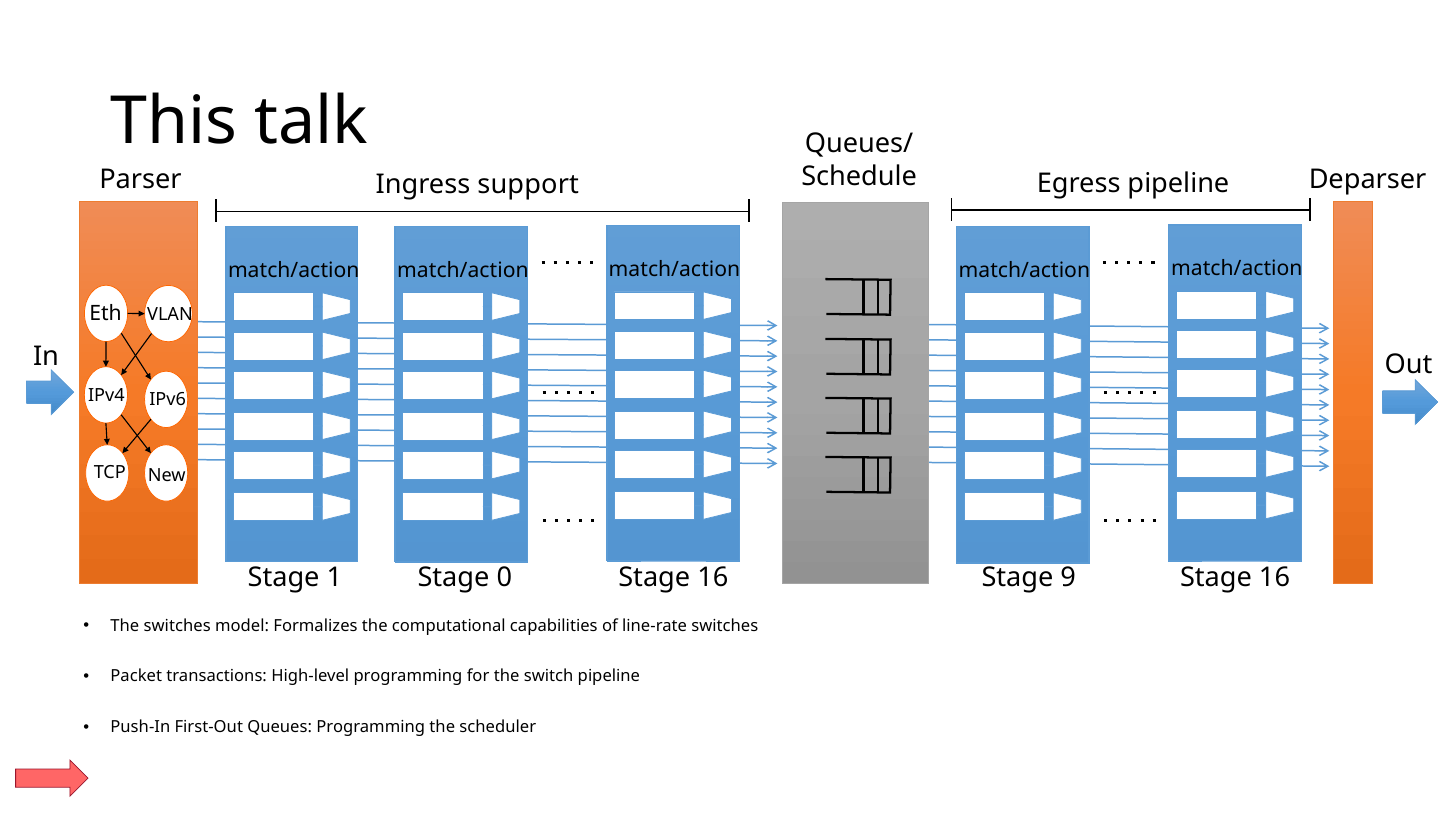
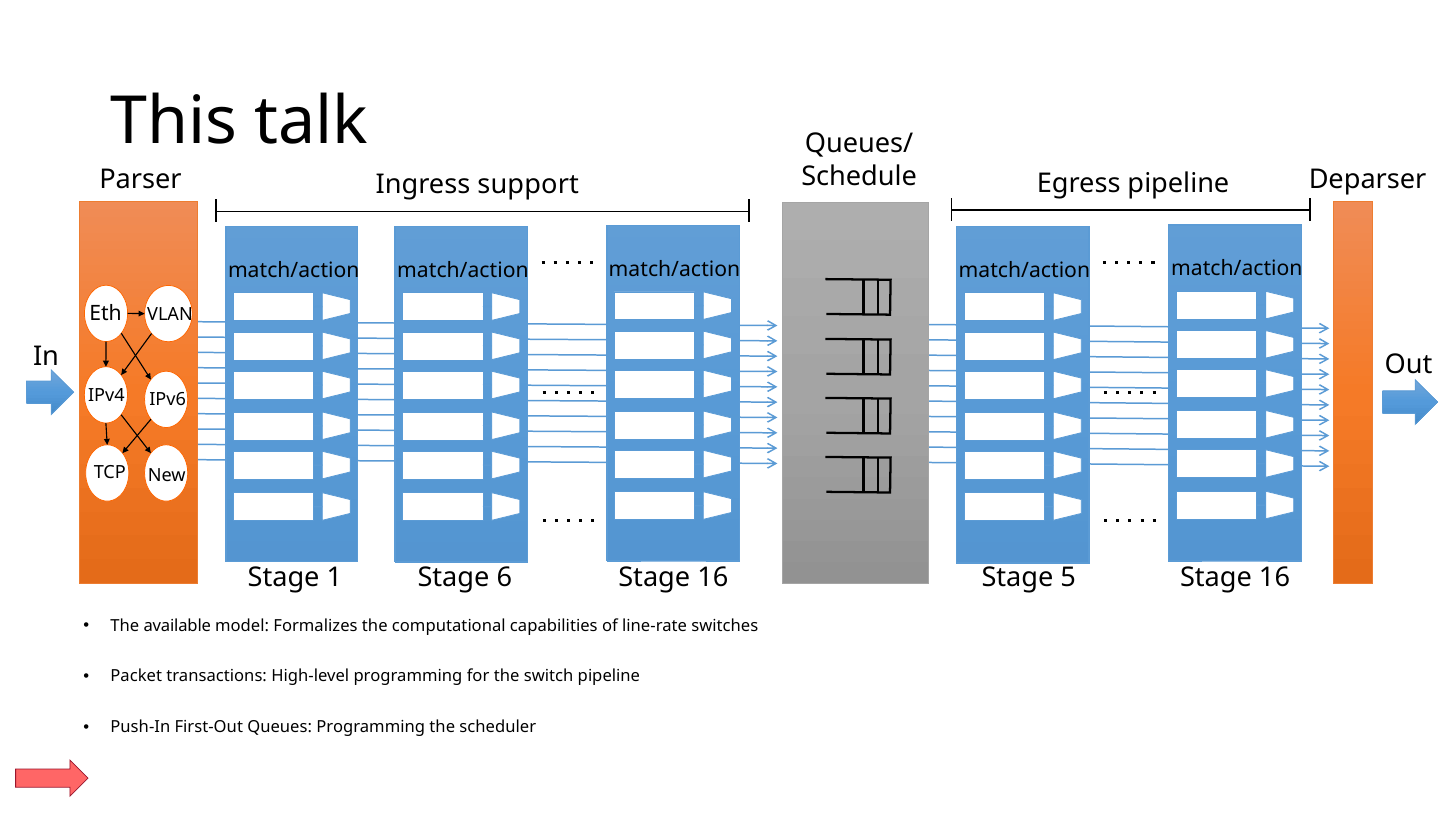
0: 0 -> 6
9: 9 -> 5
The switches: switches -> available
